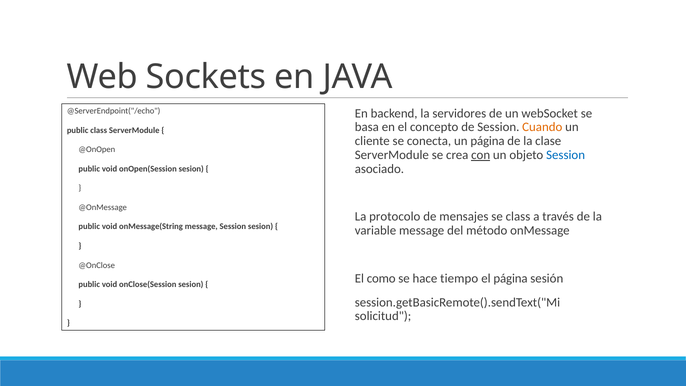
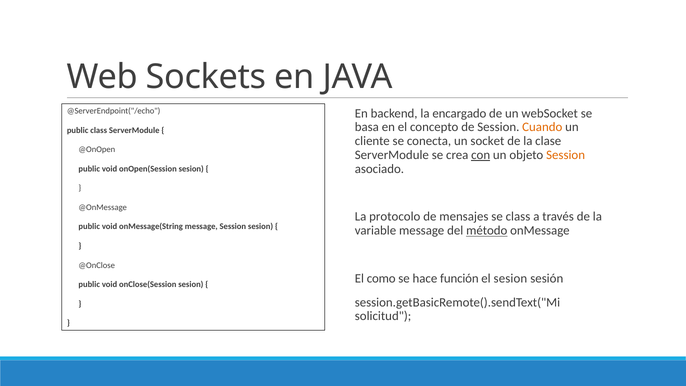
servidores: servidores -> encargado
un página: página -> socket
Session at (566, 155) colour: blue -> orange
método underline: none -> present
tiempo: tiempo -> función
el página: página -> sesion
